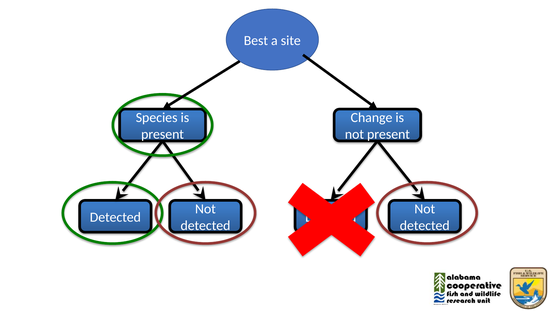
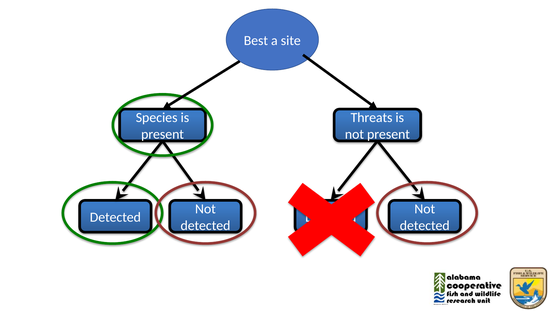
Change: Change -> Threats
